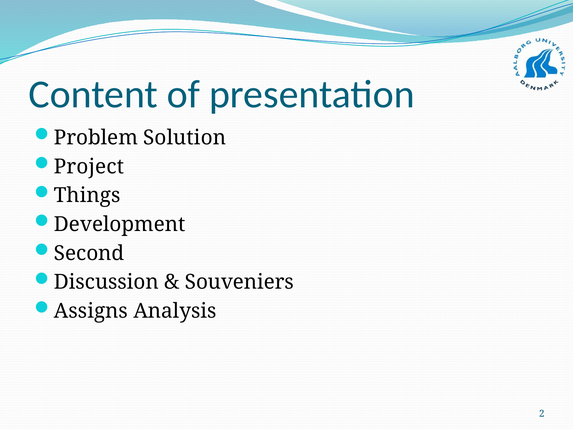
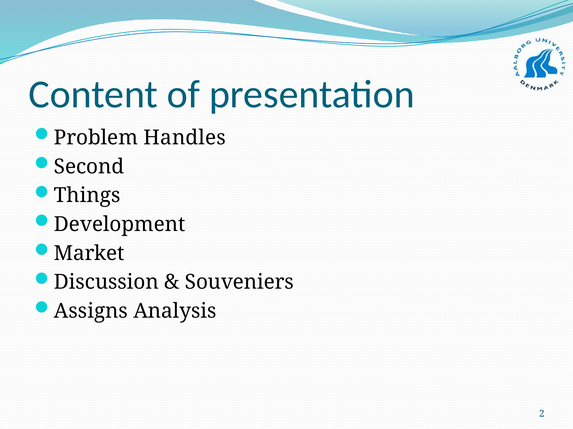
Solution: Solution -> Handles
Project: Project -> Second
Second: Second -> Market
